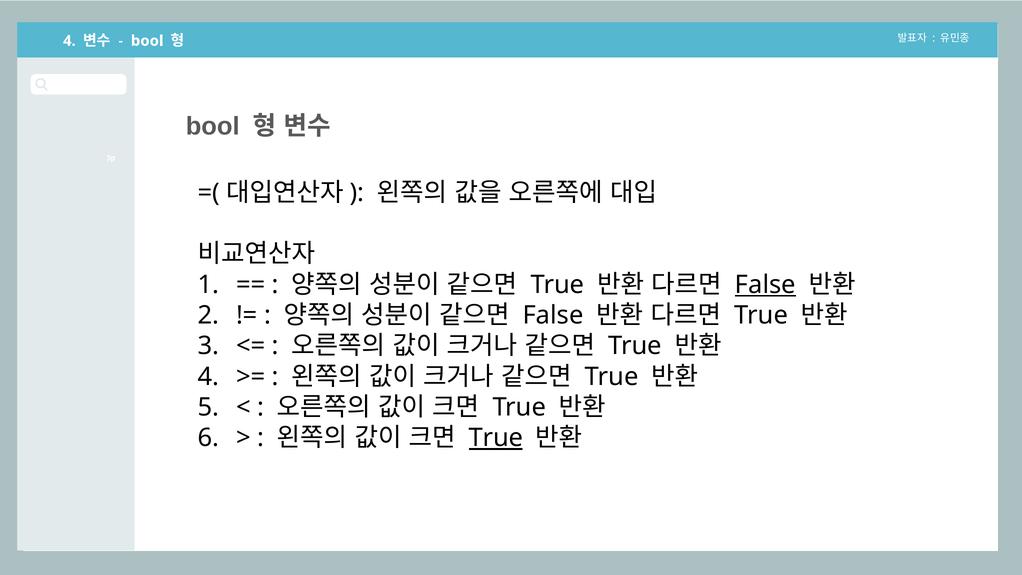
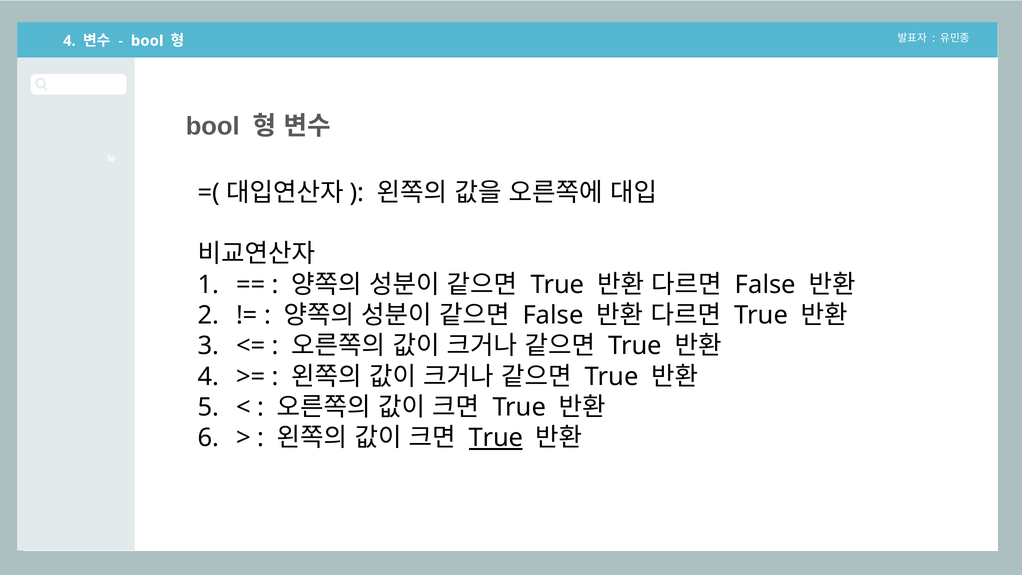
False at (765, 285) underline: present -> none
